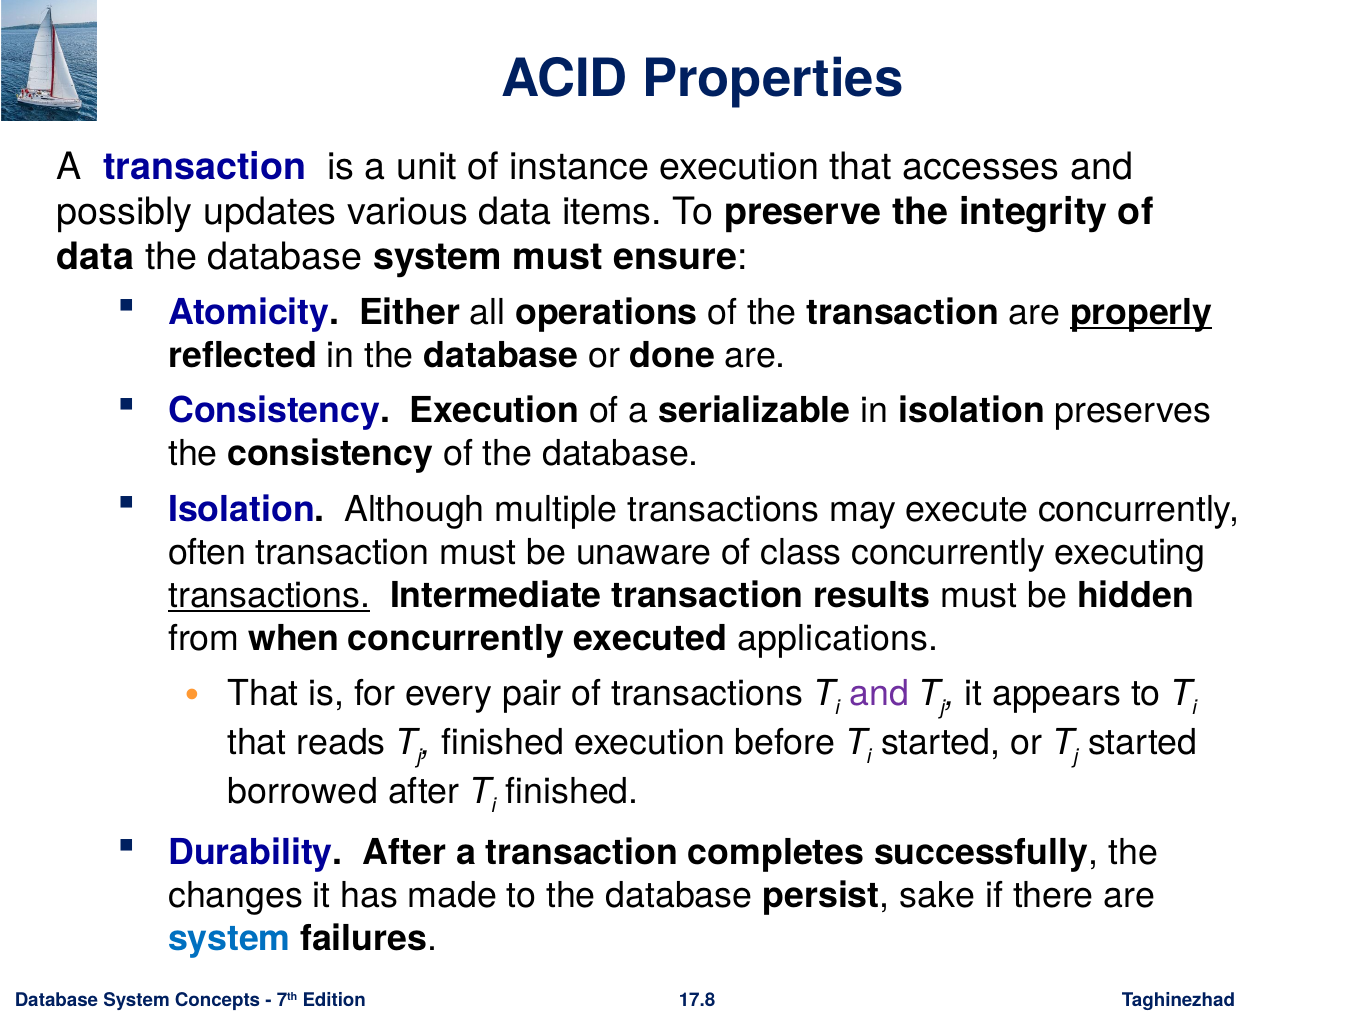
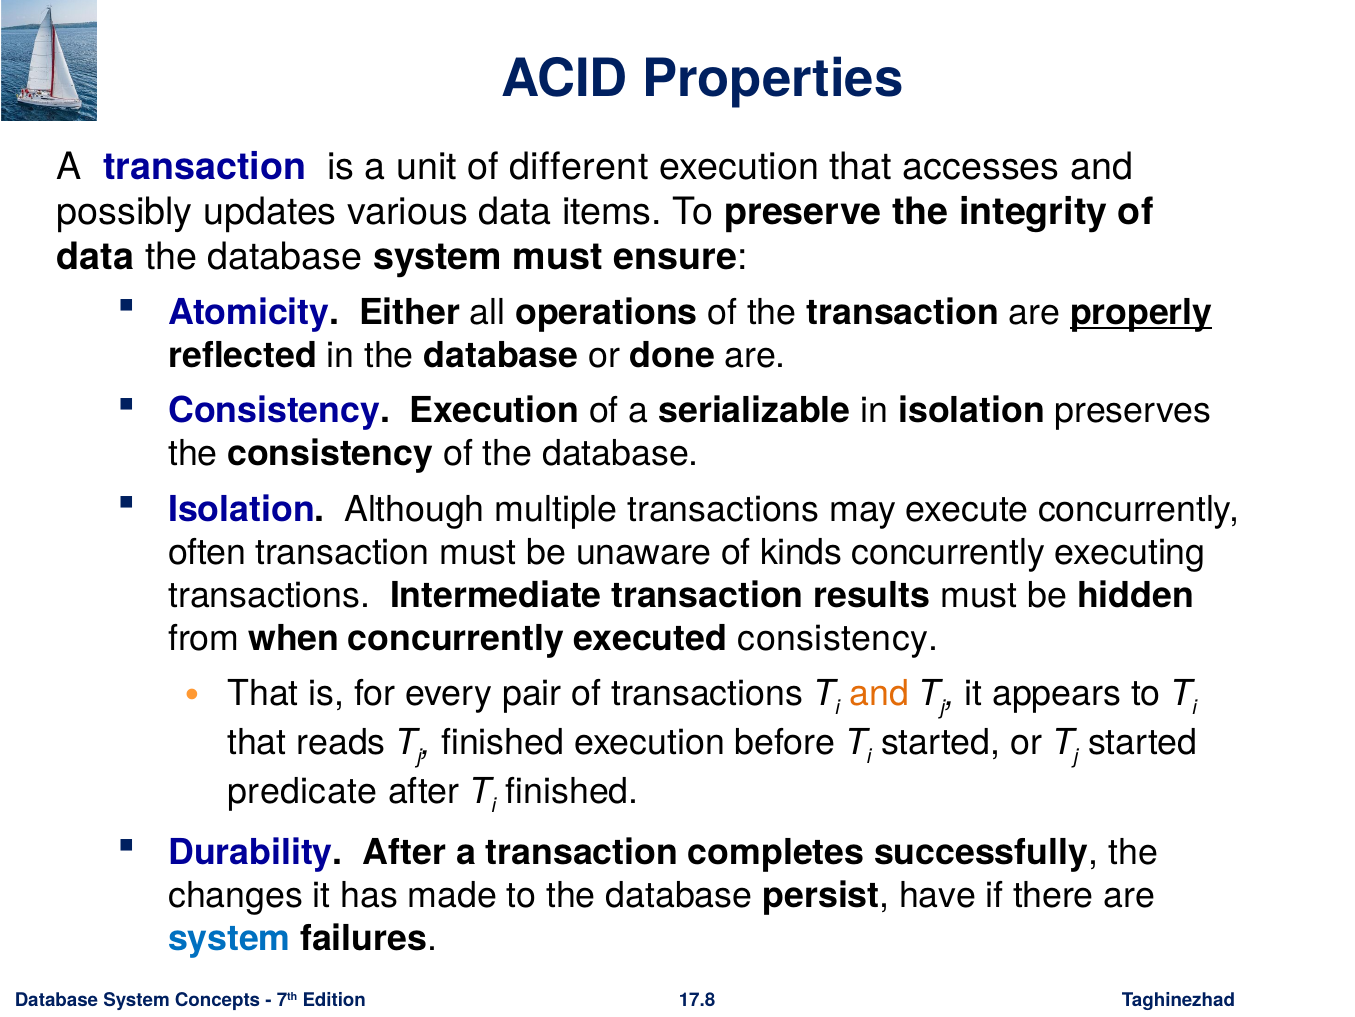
instance: instance -> different
class: class -> kinds
transactions at (269, 595) underline: present -> none
executed applications: applications -> consistency
and at (879, 693) colour: purple -> orange
borrowed: borrowed -> predicate
sake: sake -> have
